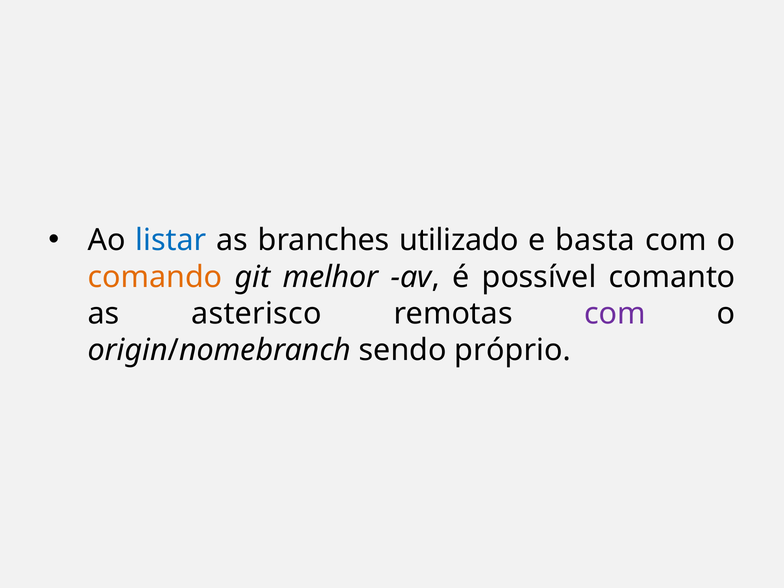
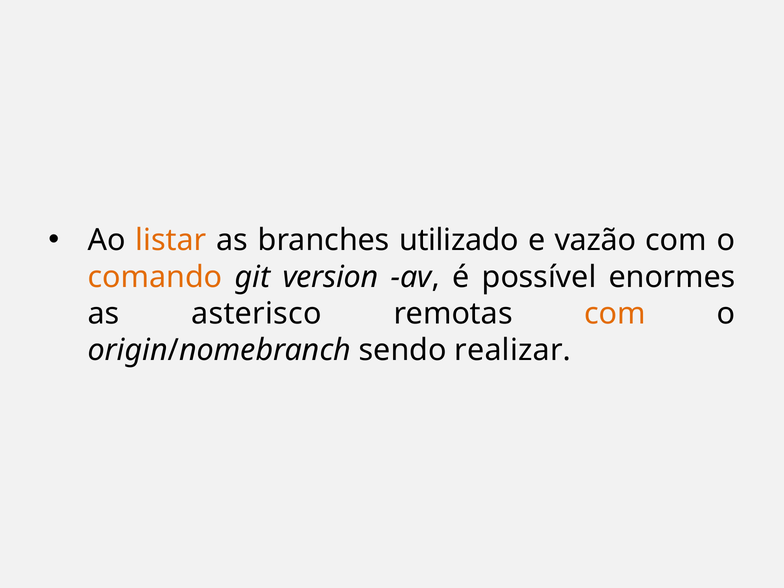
listar colour: blue -> orange
basta: basta -> vazão
melhor: melhor -> version
comanto: comanto -> enormes
com at (615, 314) colour: purple -> orange
próprio: próprio -> realizar
